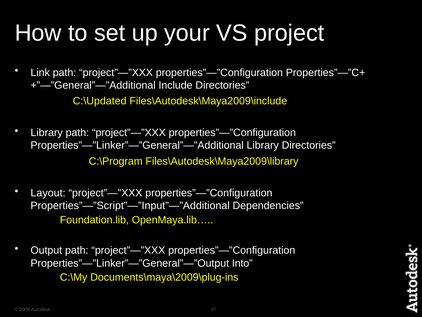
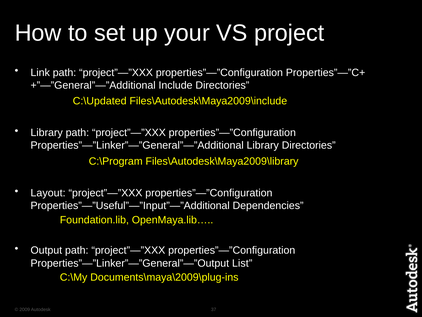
Properties”—”Script”—”Input”—”Additional: Properties”—”Script”—”Input”—”Additional -> Properties”—”Useful”—”Input”—”Additional
Into: Into -> List
